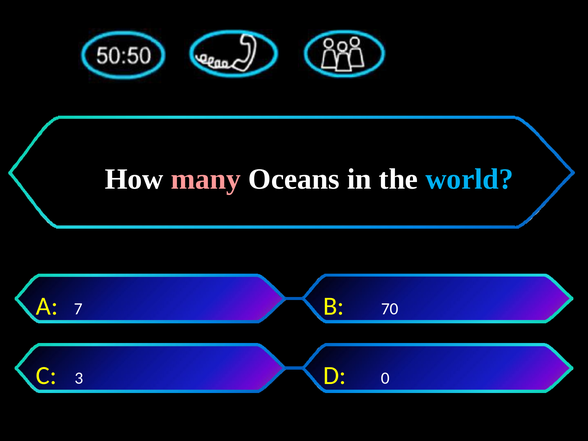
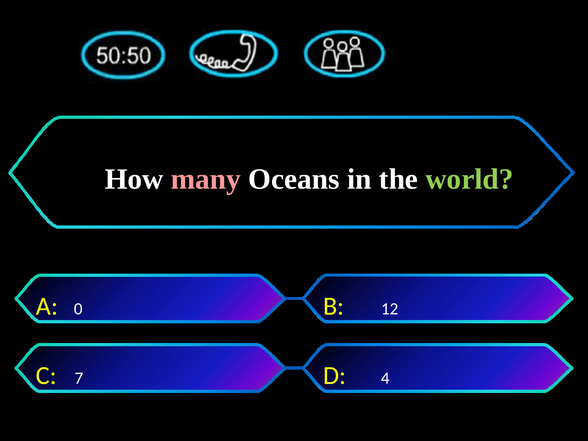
world colour: light blue -> light green
7: 7 -> 0
70: 70 -> 12
3: 3 -> 7
0: 0 -> 4
